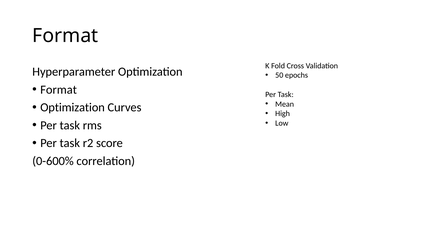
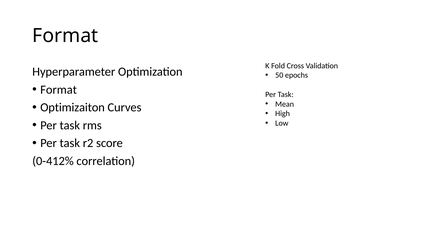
Optimization at (73, 107): Optimization -> Optimizaiton
0-600%: 0-600% -> 0-412%
